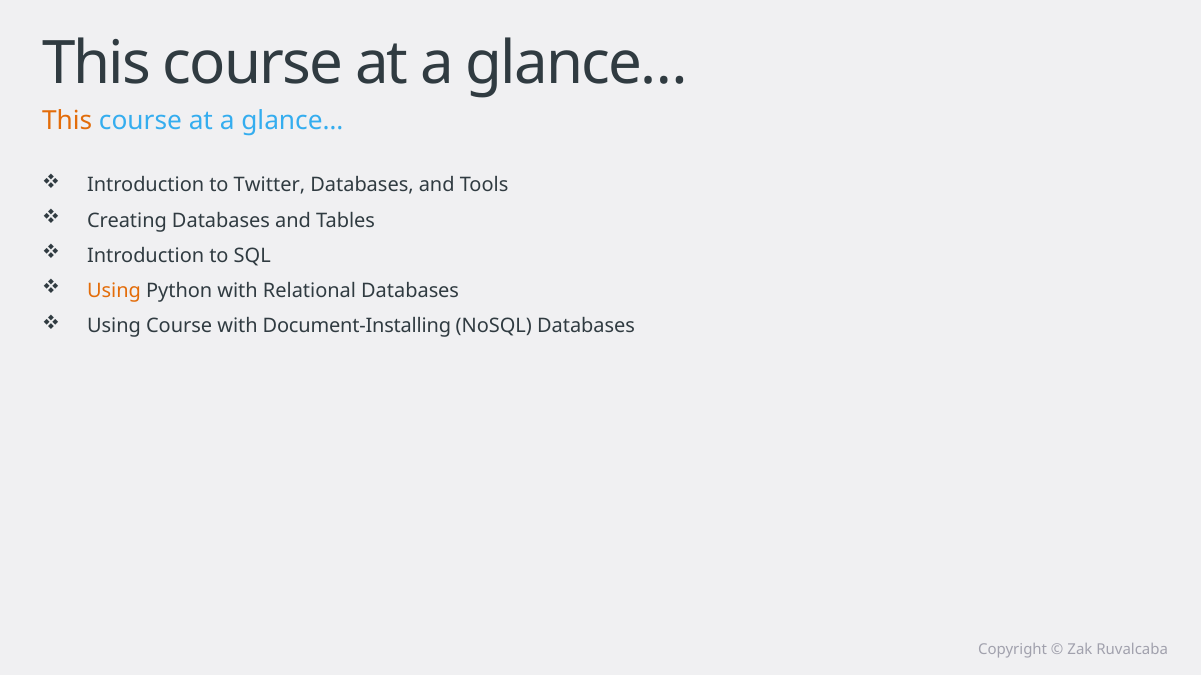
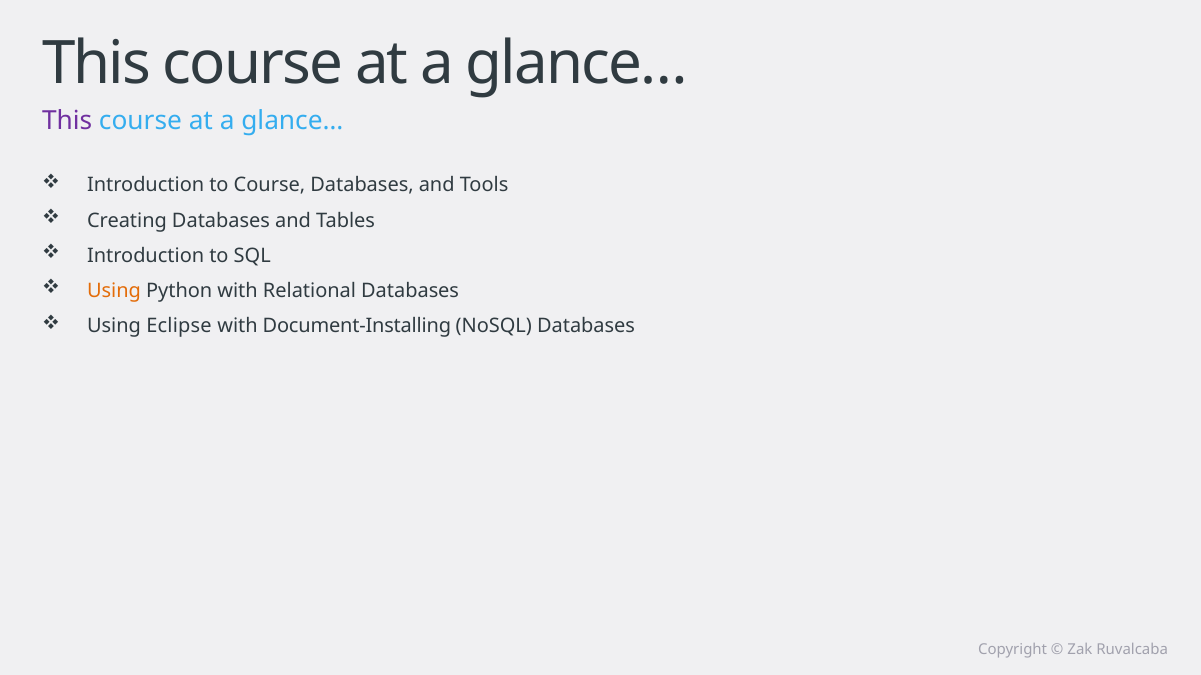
This at (67, 121) colour: orange -> purple
to Twitter: Twitter -> Course
Using Course: Course -> Eclipse
